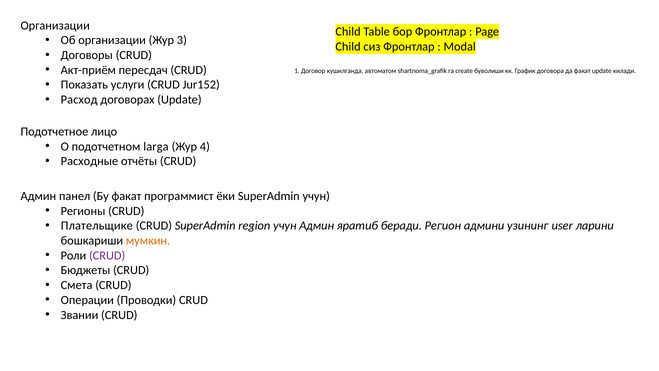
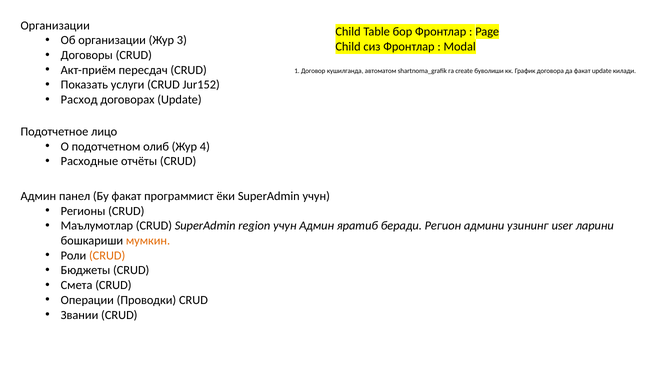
larga: larga -> олиб
Плательщике: Плательщике -> Маълумотлар
CRUD at (107, 255) colour: purple -> orange
